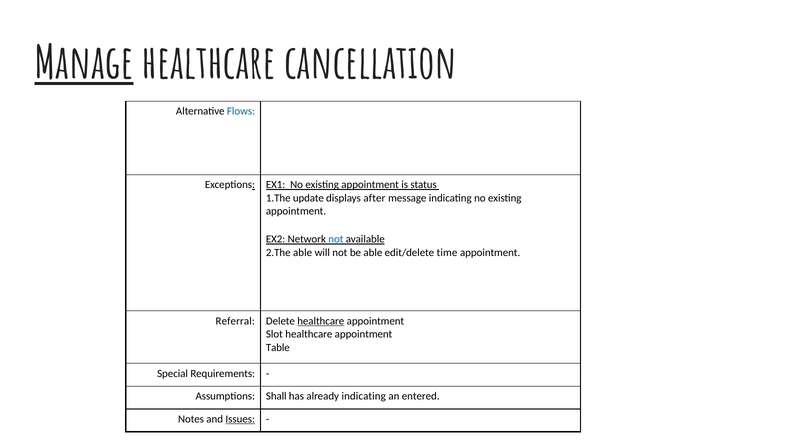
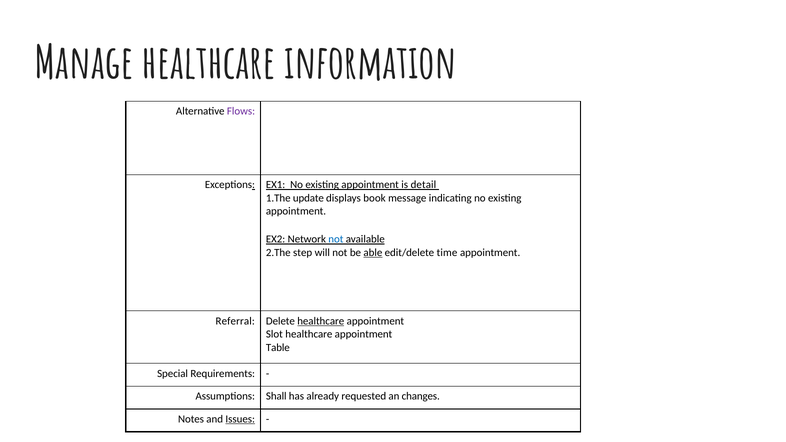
Manage underline: present -> none
cancellation: cancellation -> information
Flows colour: blue -> purple
status: status -> detail
after: after -> book
able at (303, 252): able -> step
able at (373, 252) underline: none -> present
already indicating: indicating -> requested
entered: entered -> changes
